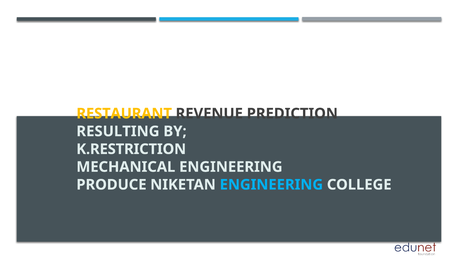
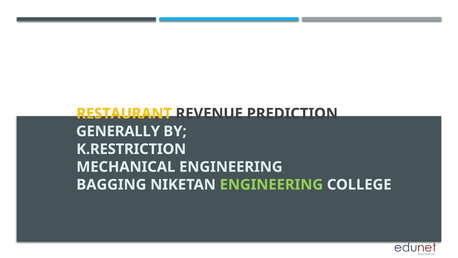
RESULTING: RESULTING -> GENERALLY
PRODUCE: PRODUCE -> BAGGING
ENGINEERING at (271, 184) colour: light blue -> light green
